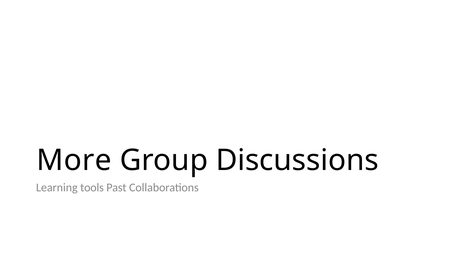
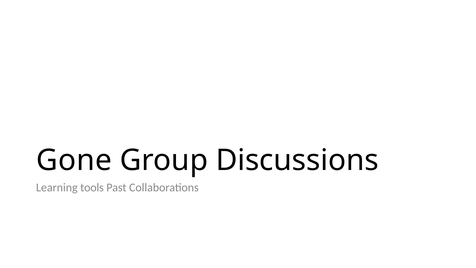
More: More -> Gone
